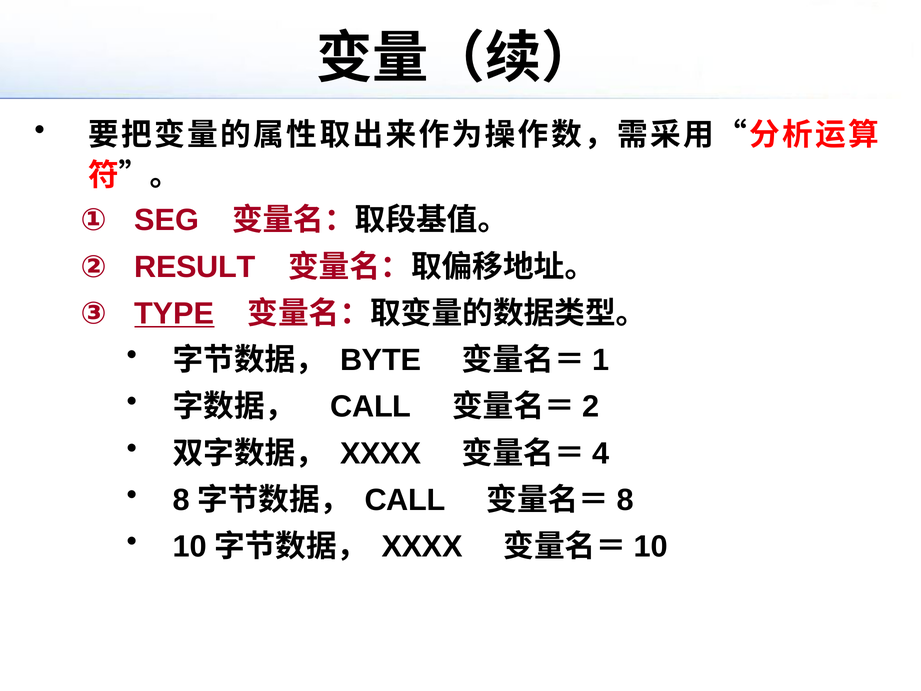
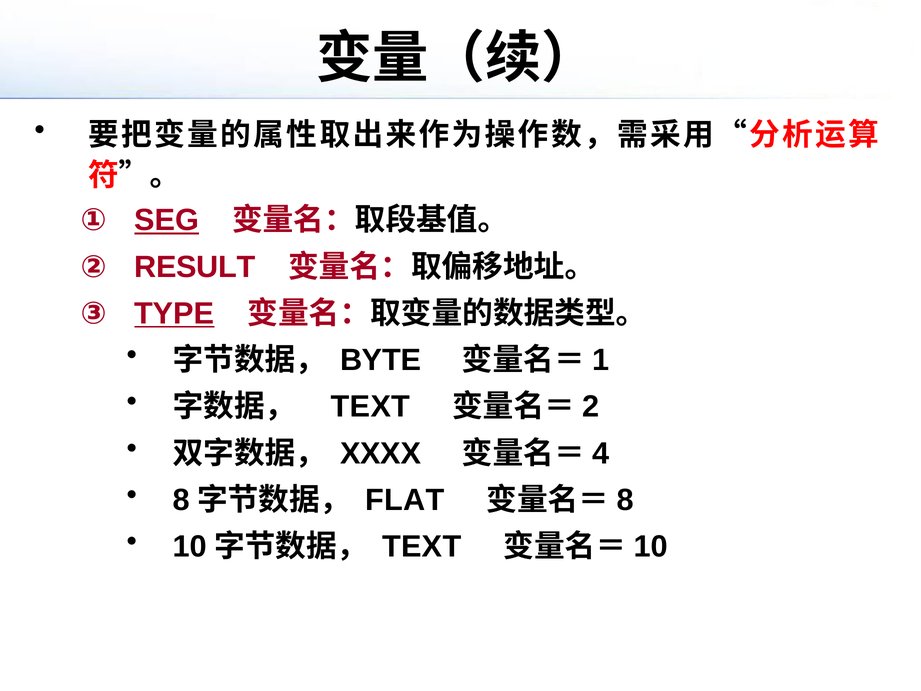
SEG underline: none -> present
CALL at (371, 407): CALL -> TEXT
CALL at (405, 500): CALL -> FLAT
XXXX at (422, 547): XXXX -> TEXT
